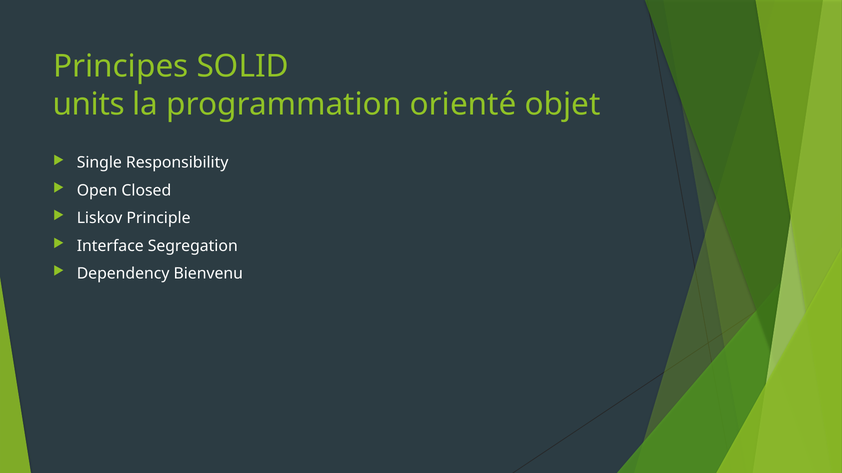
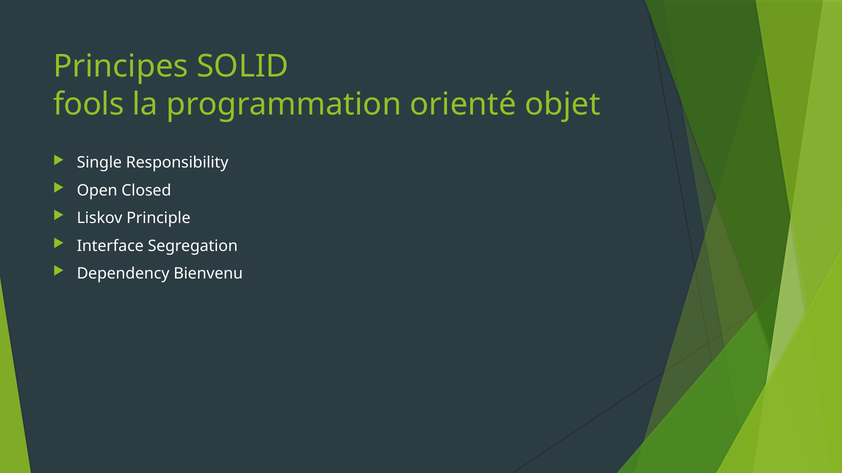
units: units -> fools
